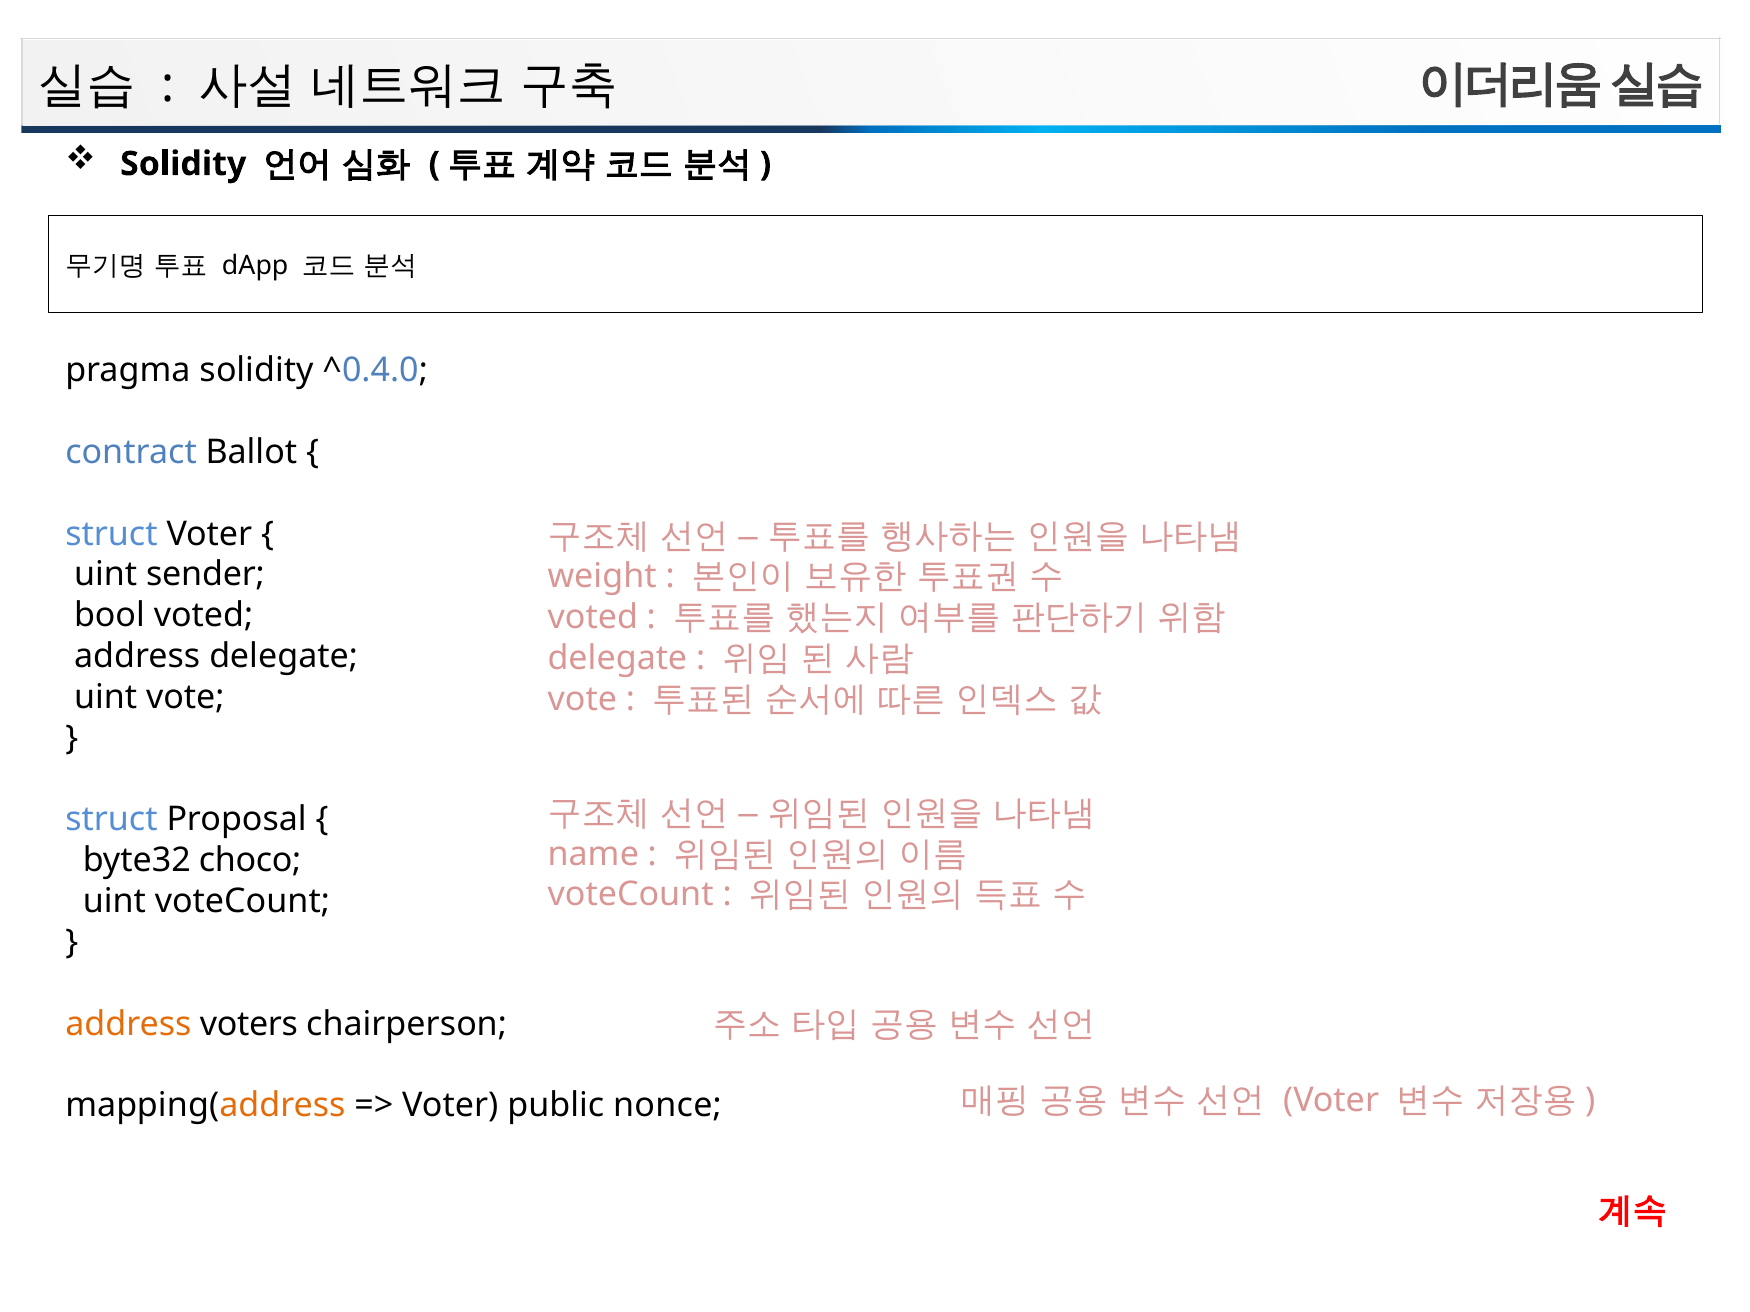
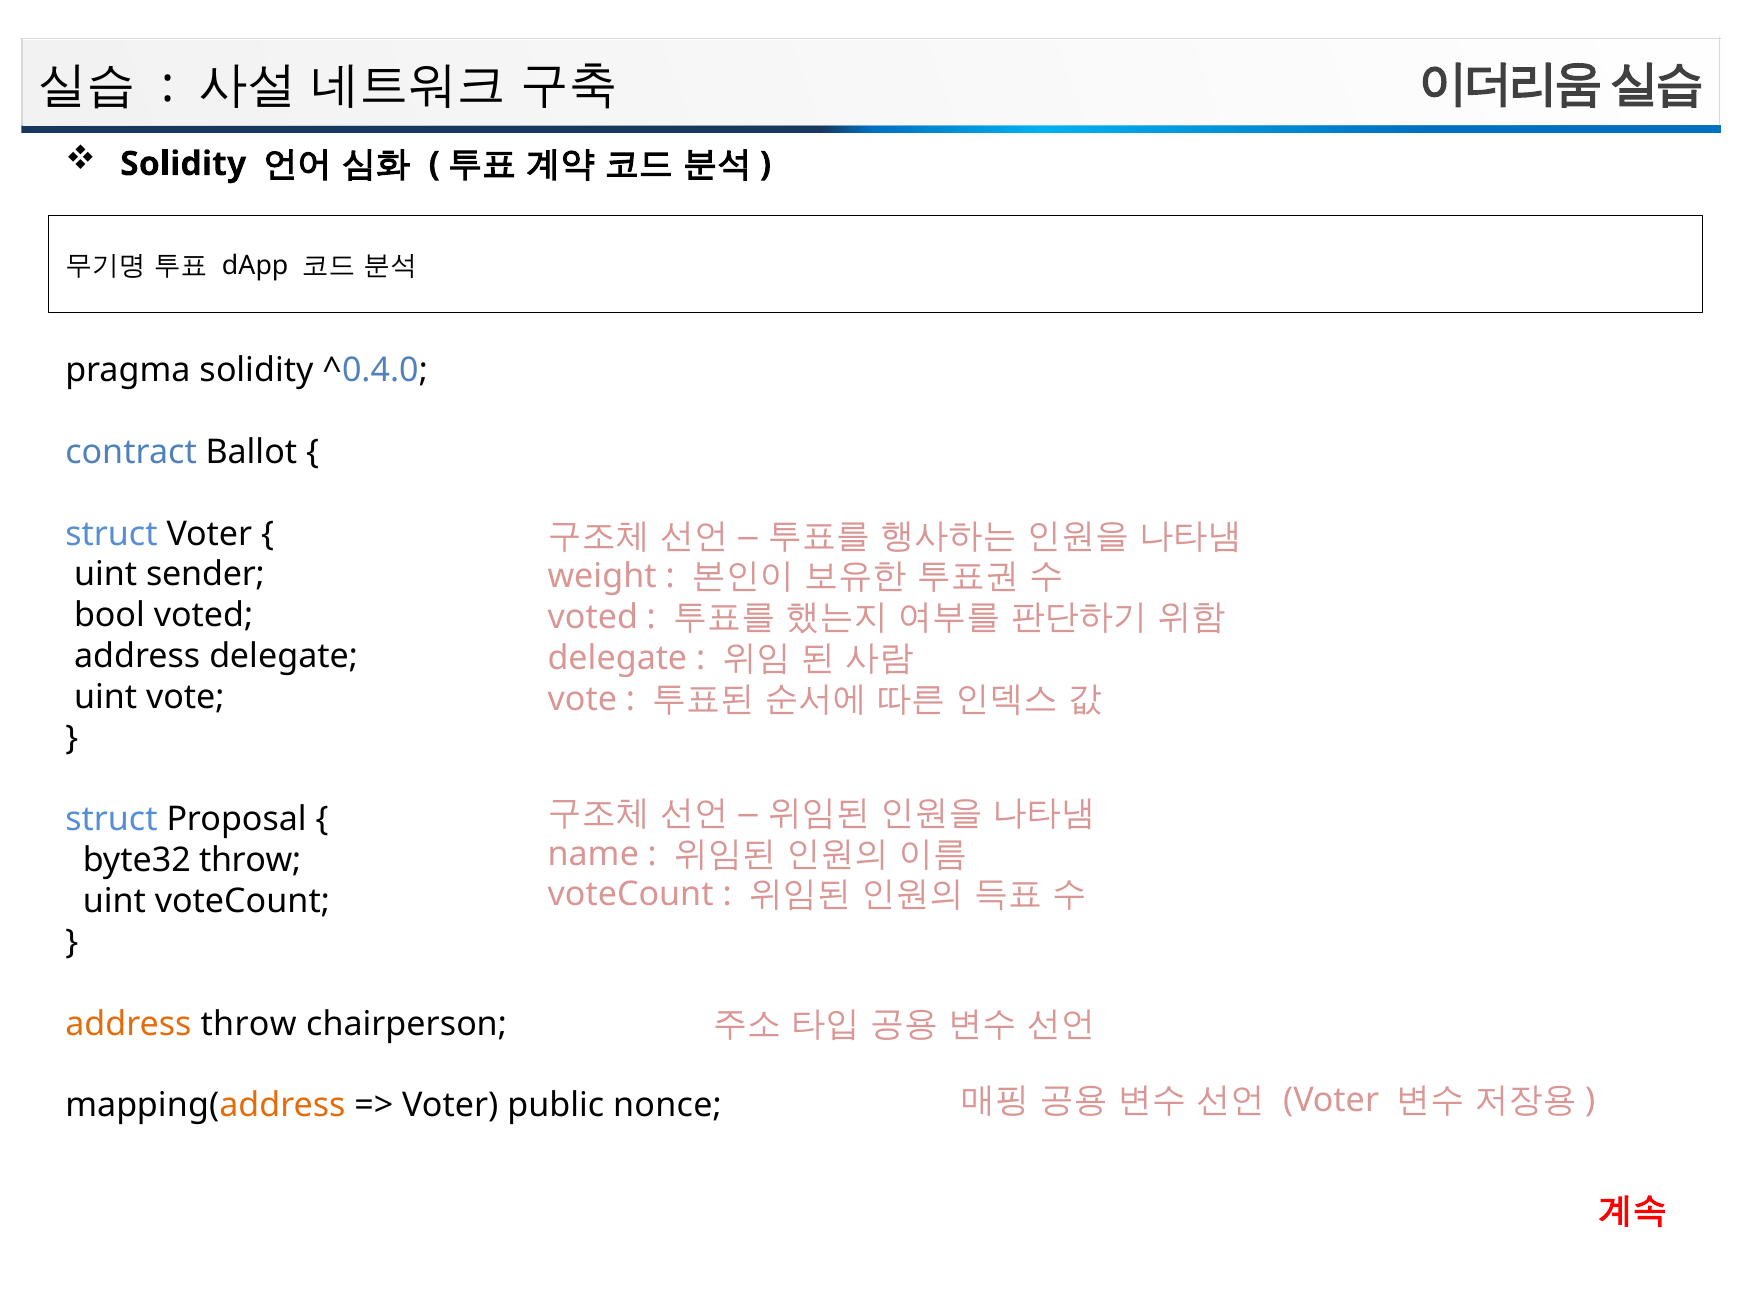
byte32 choco: choco -> throw
address voters: voters -> throw
